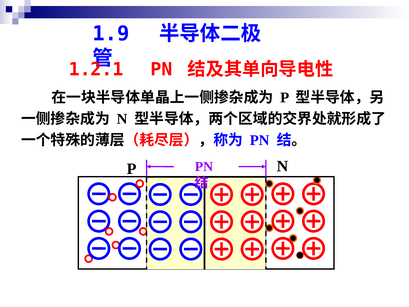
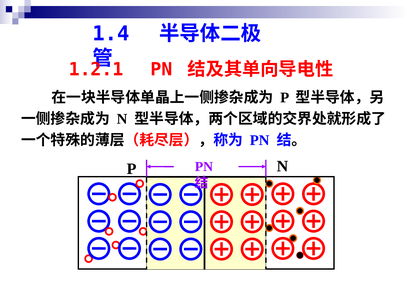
1.9: 1.9 -> 1.4
